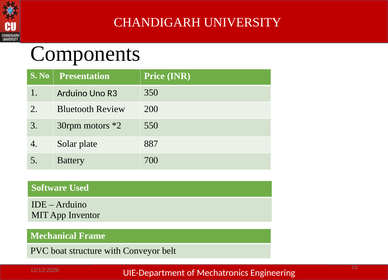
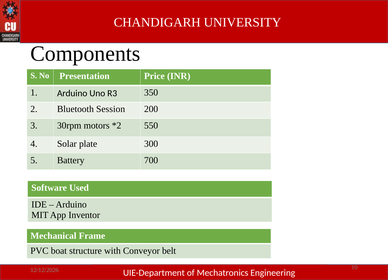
Review: Review -> Session
887: 887 -> 300
